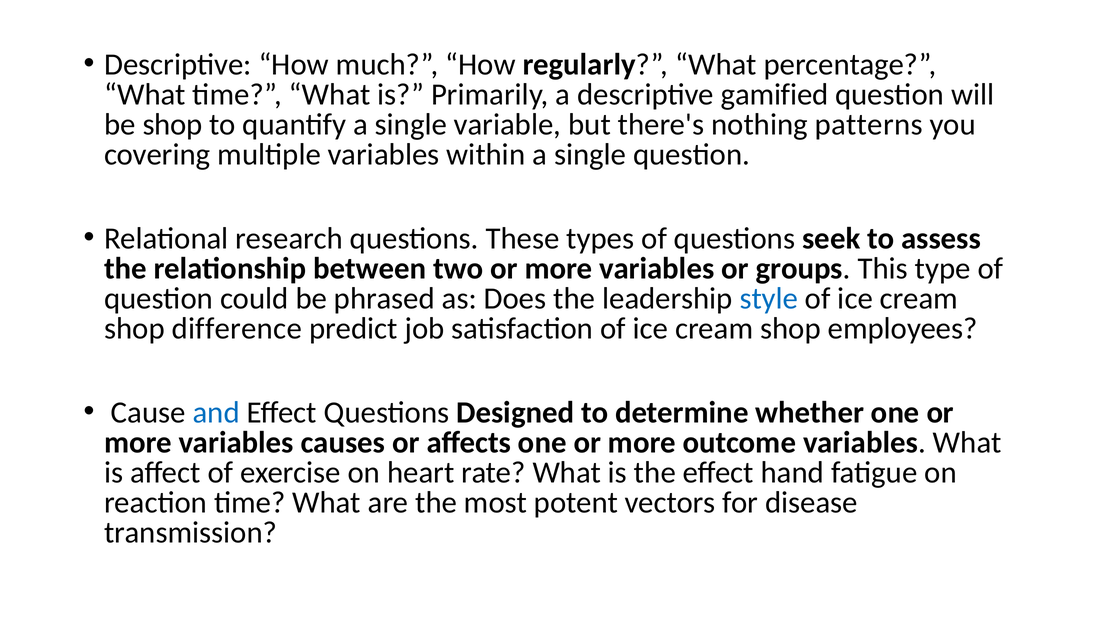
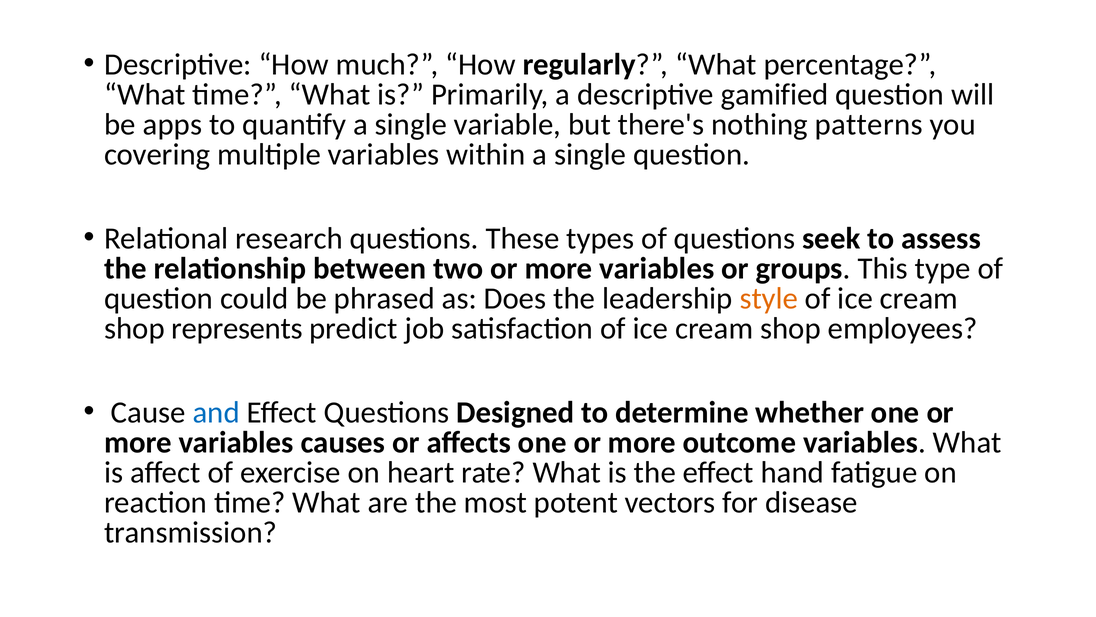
be shop: shop -> apps
style colour: blue -> orange
difference: difference -> represents
